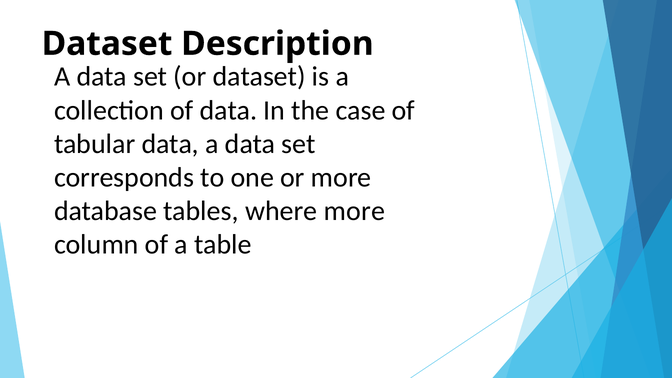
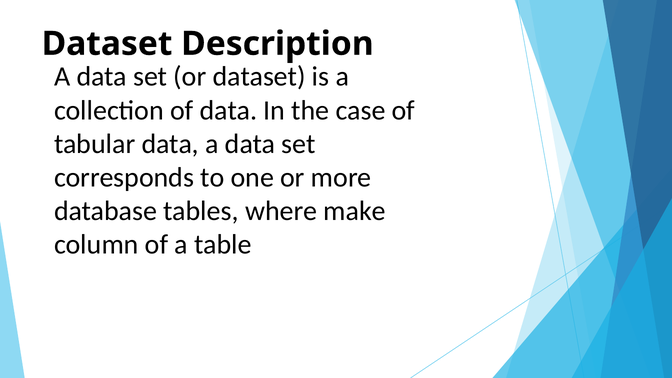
where more: more -> make
